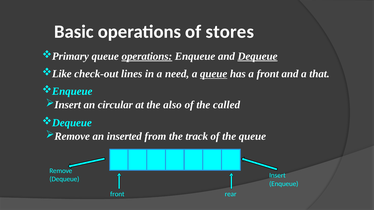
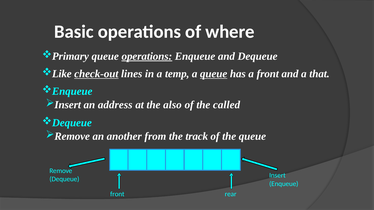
stores: stores -> where
Dequeue at (258, 56) underline: present -> none
check-out underline: none -> present
need: need -> temp
circular: circular -> address
inserted: inserted -> another
